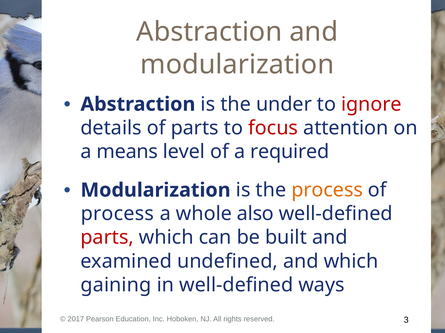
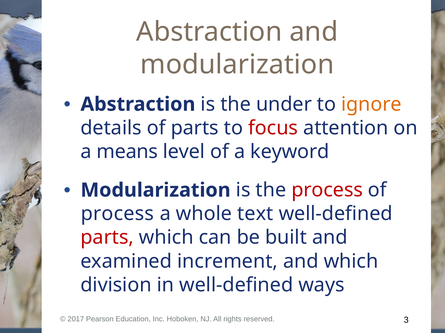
ignore colour: red -> orange
required: required -> keyword
process at (327, 191) colour: orange -> red
also: also -> text
undefined: undefined -> increment
gaining: gaining -> division
